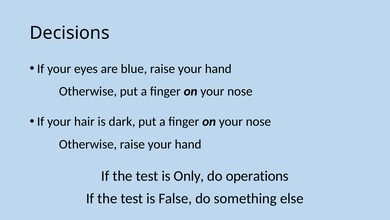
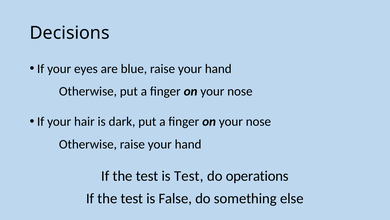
is Only: Only -> Test
